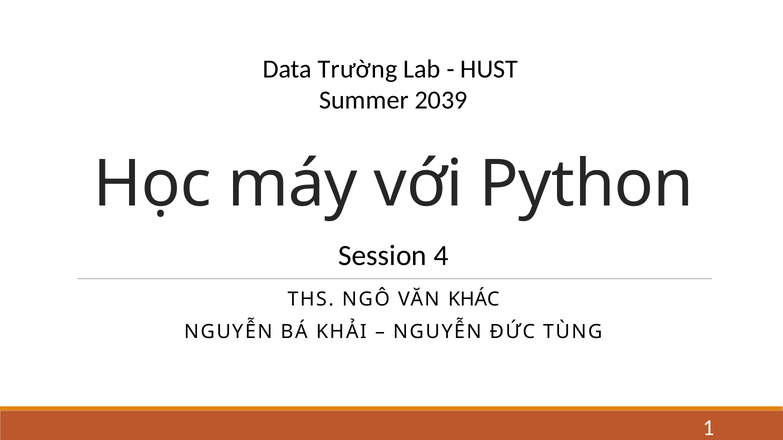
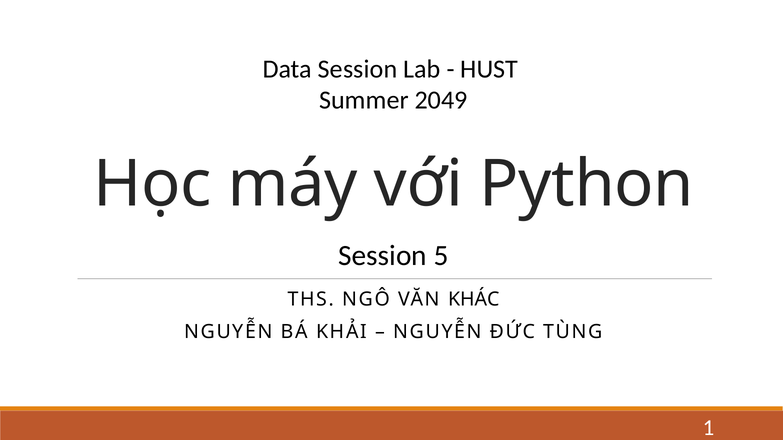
Data Trường: Trường -> Session
2039: 2039 -> 2049
4: 4 -> 5
